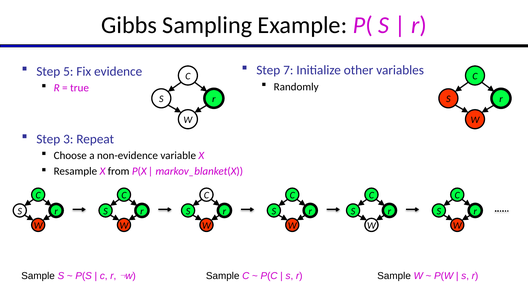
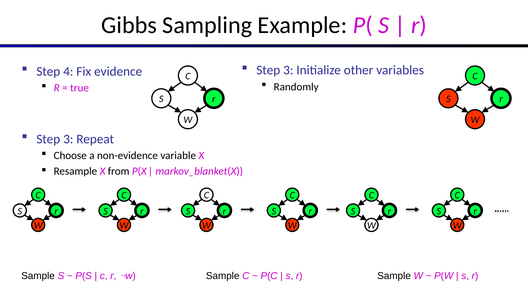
7 at (288, 70): 7 -> 3
5: 5 -> 4
